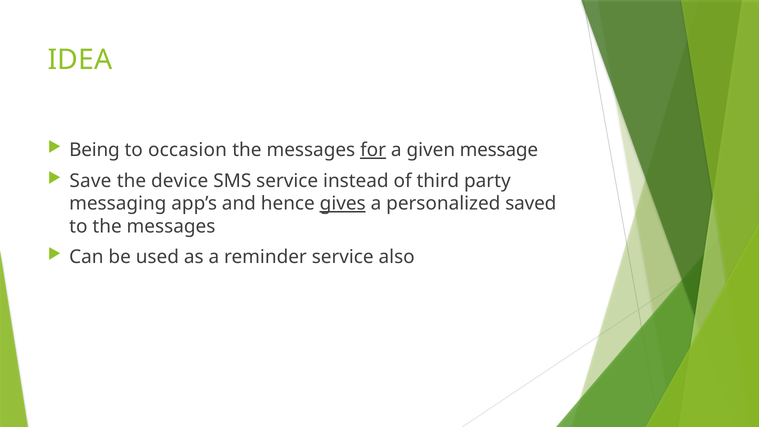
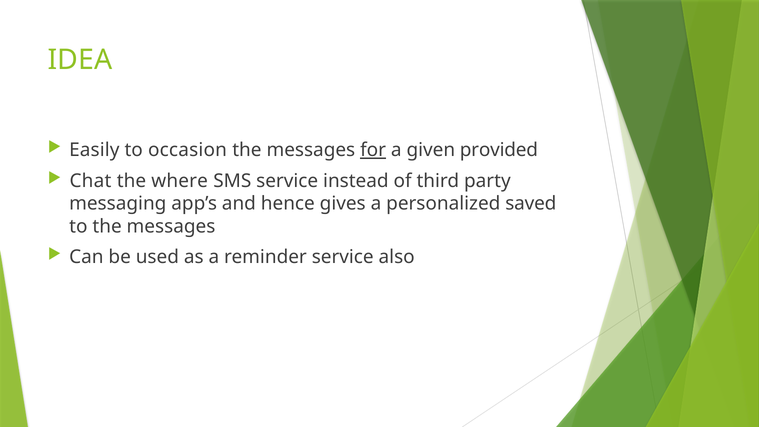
Being: Being -> Easily
message: message -> provided
Save: Save -> Chat
device: device -> where
gives underline: present -> none
